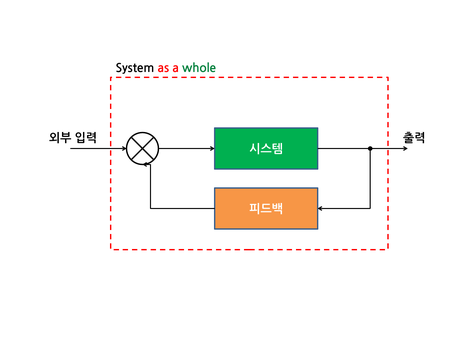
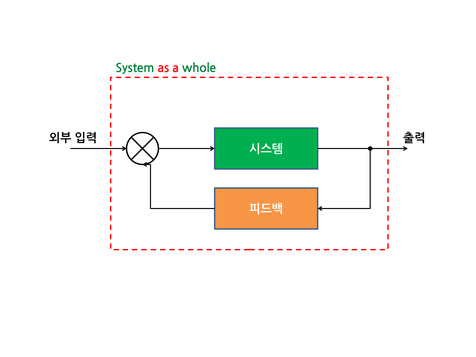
System colour: black -> green
